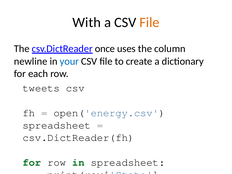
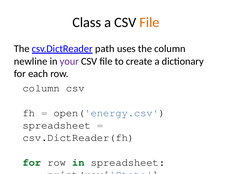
With: With -> Class
once: once -> path
your colour: blue -> purple
tweets at (41, 88): tweets -> column
